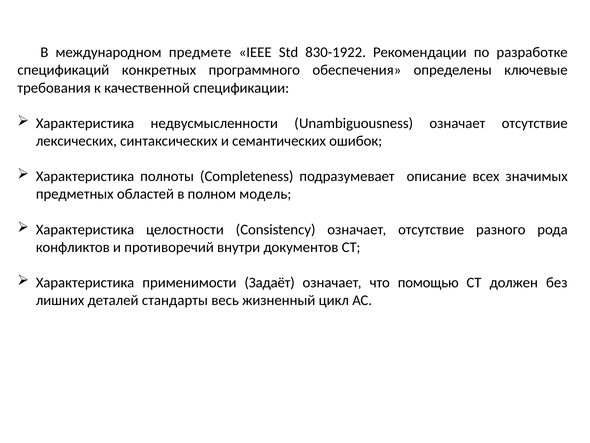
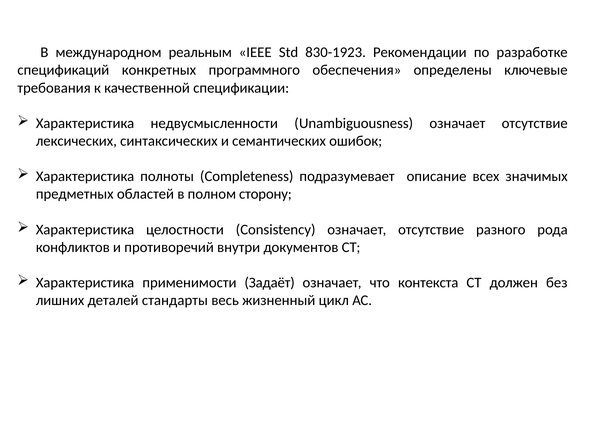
предмете: предмете -> реальным
830-1922: 830-1922 -> 830-1923
модель: модель -> сторону
помощью: помощью -> контекста
